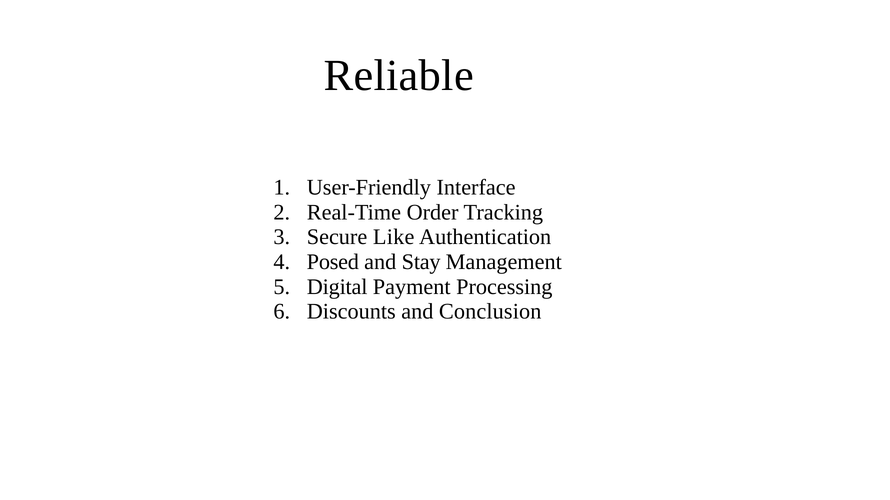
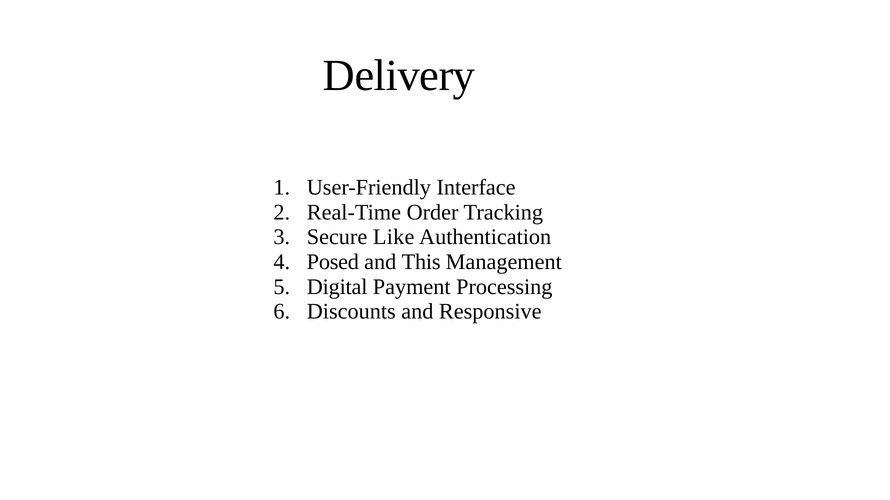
Reliable: Reliable -> Delivery
Stay: Stay -> This
Conclusion: Conclusion -> Responsive
